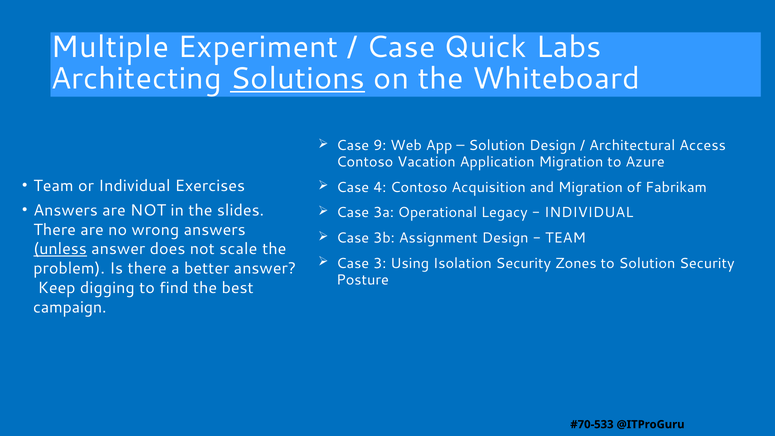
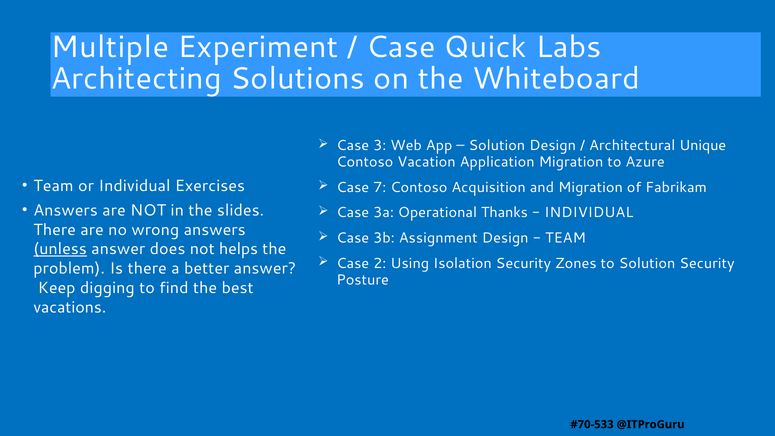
Solutions underline: present -> none
9: 9 -> 3
Access: Access -> Unique
4: 4 -> 7
Legacy: Legacy -> Thanks
scale: scale -> helps
3: 3 -> 2
campaign: campaign -> vacations
